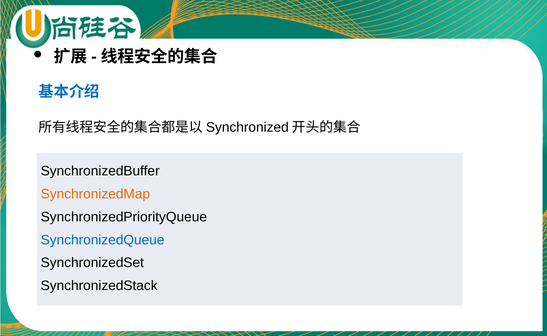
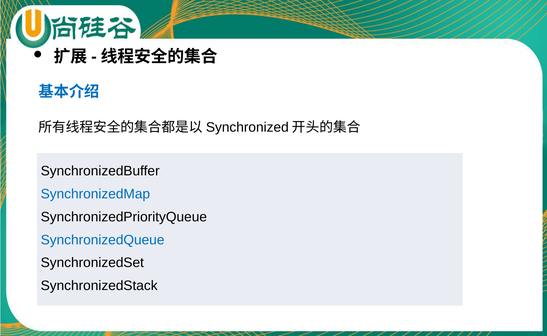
SynchronizedMap colour: orange -> blue
